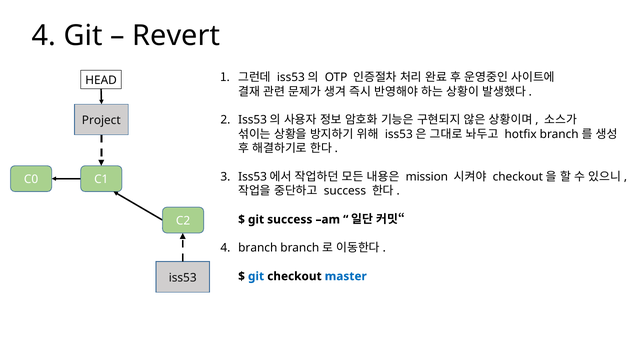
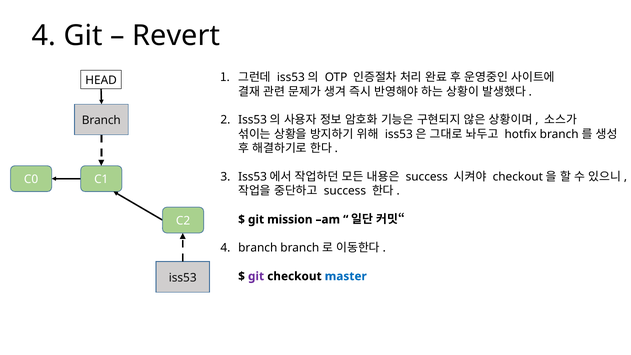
Project at (101, 120): Project -> Branch
mission at (427, 177): mission -> success
git success: success -> mission
git at (256, 276) colour: blue -> purple
